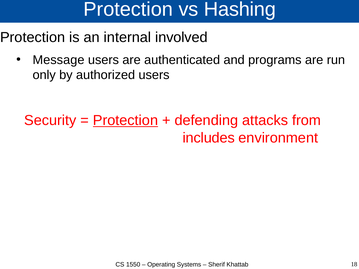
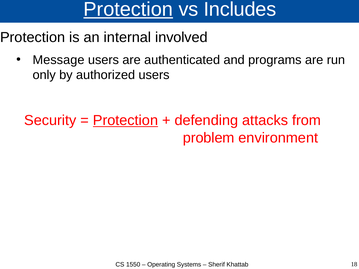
Protection at (128, 9) underline: none -> present
Hashing: Hashing -> Includes
includes: includes -> problem
